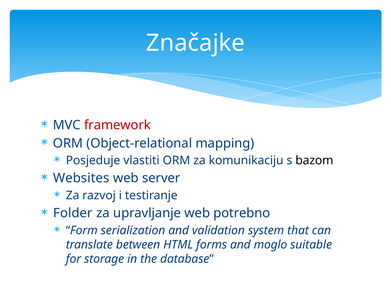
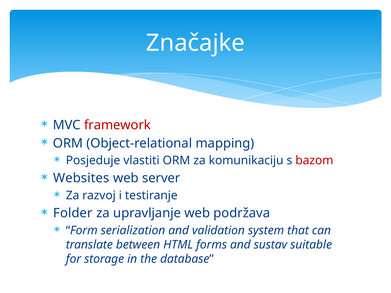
bazom colour: black -> red
potrebno: potrebno -> podržava
moglo: moglo -> sustav
